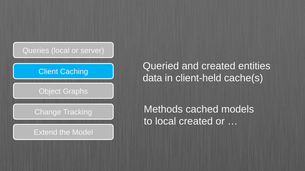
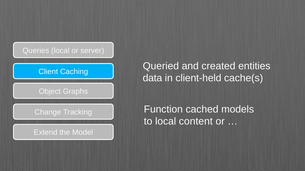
Methods: Methods -> Function
local created: created -> content
